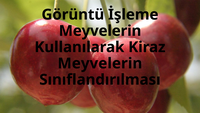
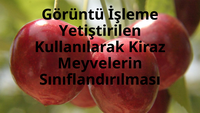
Meyvelerin at (100, 31): Meyvelerin -> Yetiştirilen
